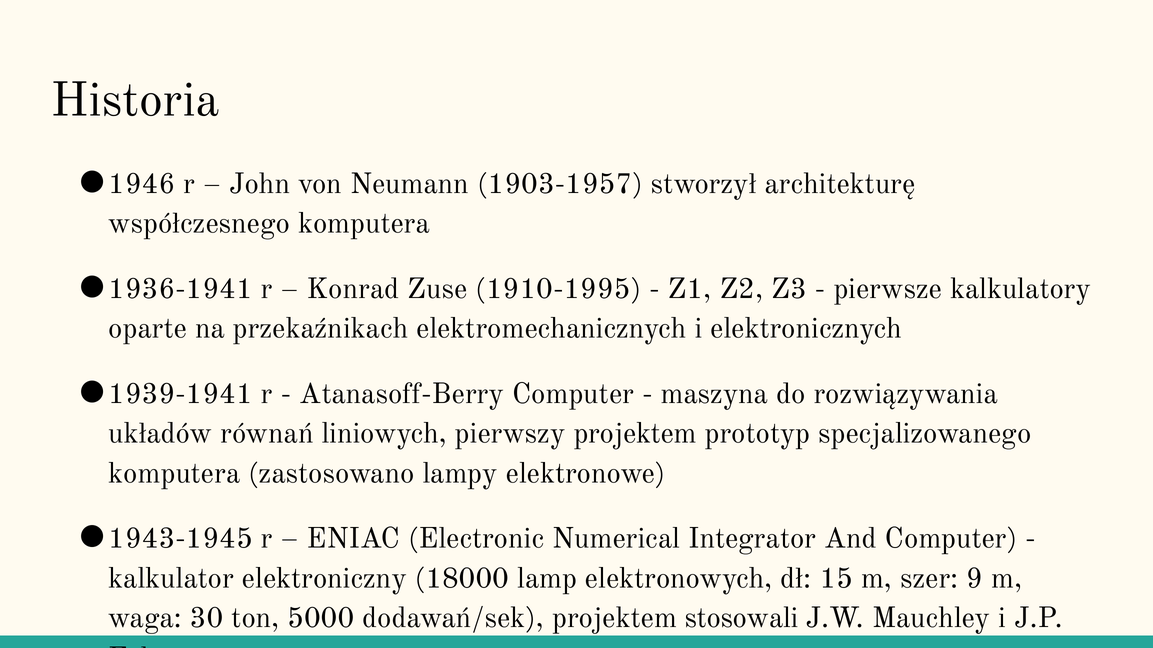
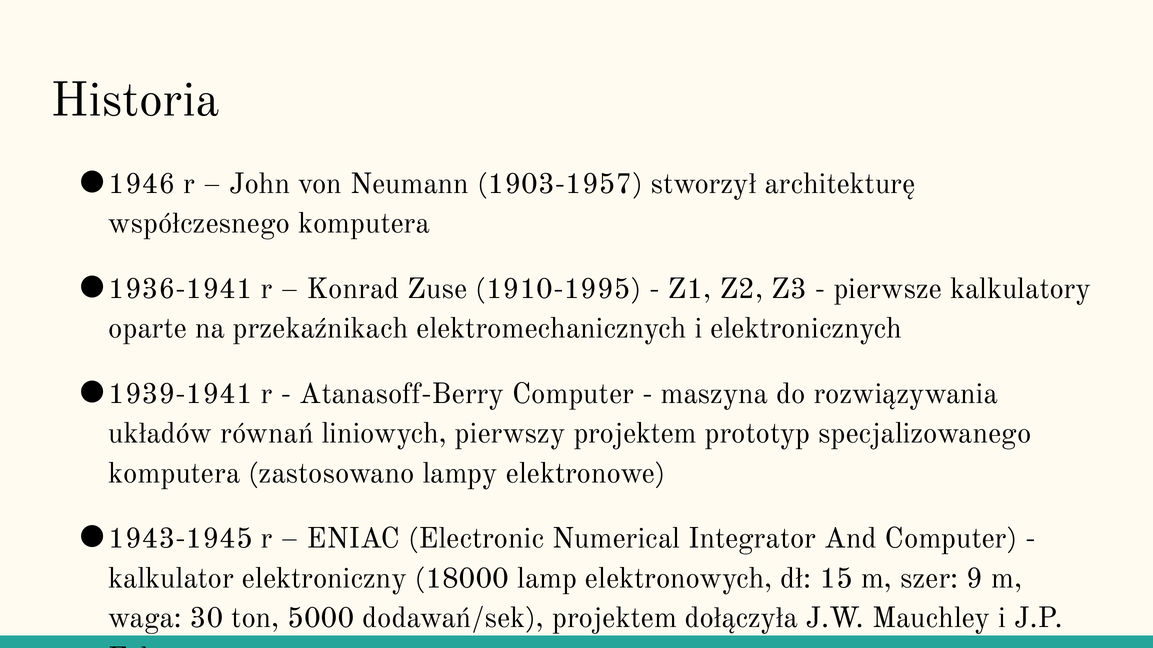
stosowali: stosowali -> dołączyła
